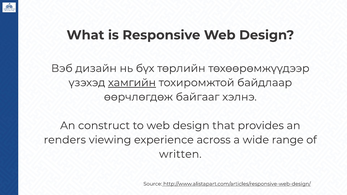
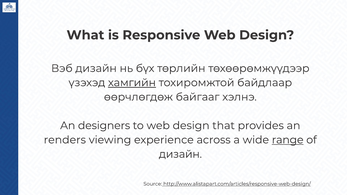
construct: construct -> designers
range underline: none -> present
written at (180, 154): written -> дизайн
